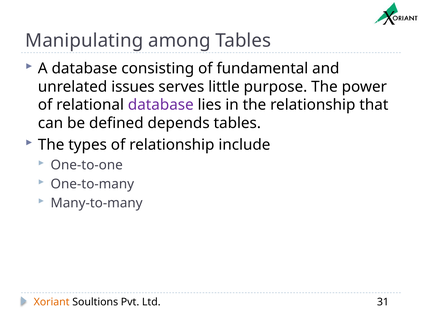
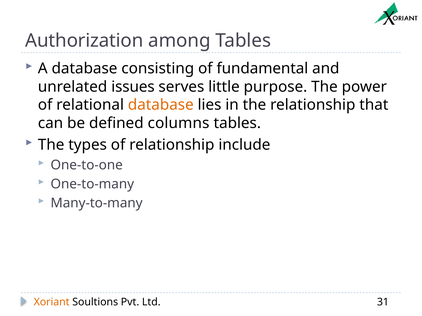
Manipulating: Manipulating -> Authorization
database at (161, 105) colour: purple -> orange
depends: depends -> columns
